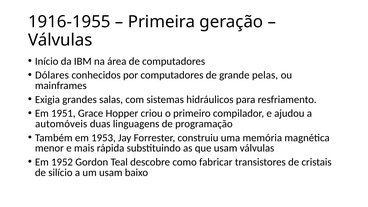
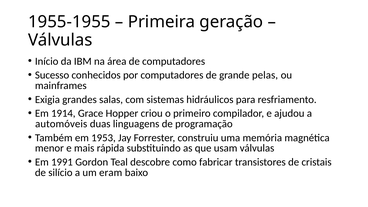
1916-1955: 1916-1955 -> 1955-1955
Dólares: Dólares -> Sucesso
1951: 1951 -> 1914
1952: 1952 -> 1991
um usam: usam -> eram
